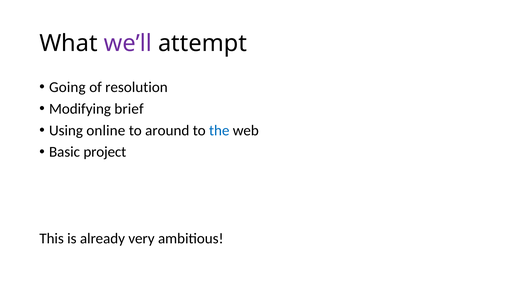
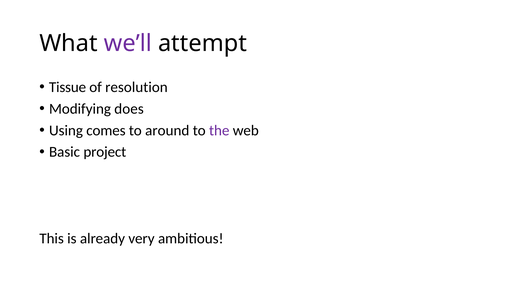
Going: Going -> Tissue
brief: brief -> does
online: online -> comes
the colour: blue -> purple
